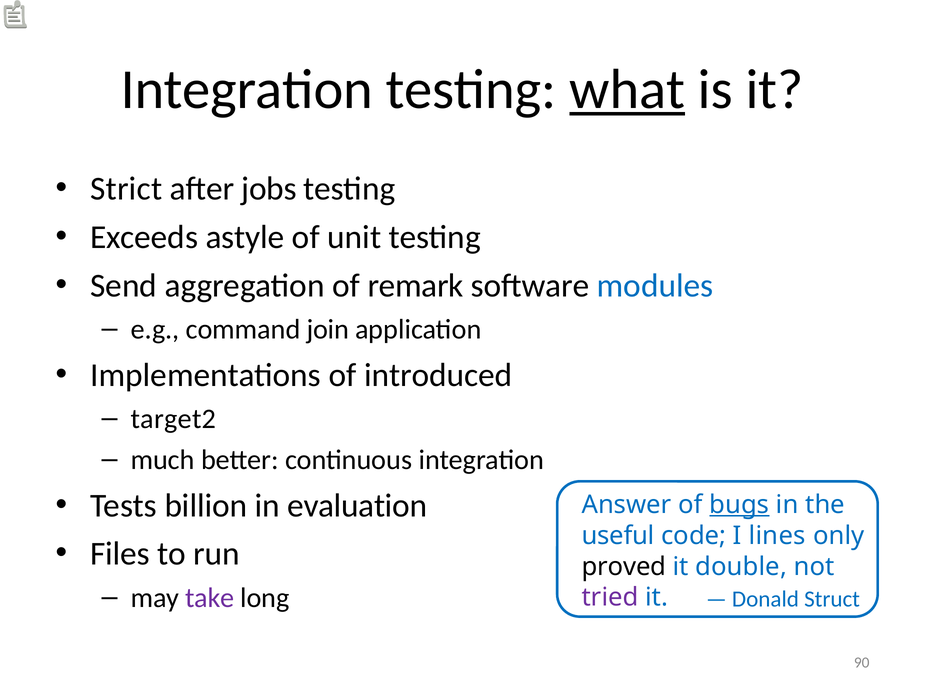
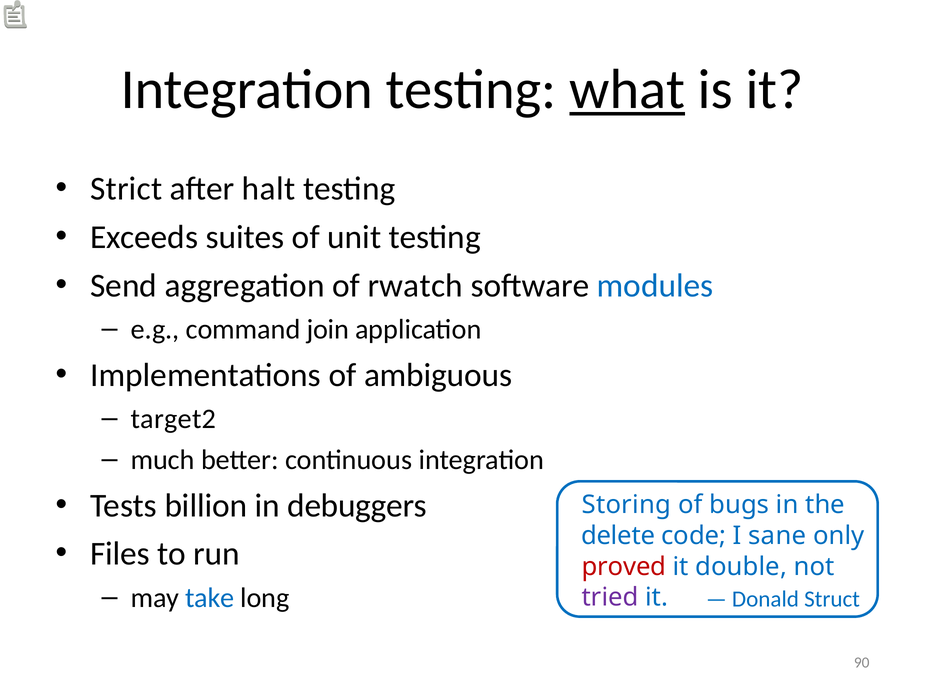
jobs: jobs -> halt
astyle: astyle -> suites
remark: remark -> rwatch
introduced: introduced -> ambiguous
evaluation: evaluation -> debuggers
Answer: Answer -> Storing
bugs underline: present -> none
useful: useful -> delete
lines: lines -> sane
proved colour: black -> red
take colour: purple -> blue
